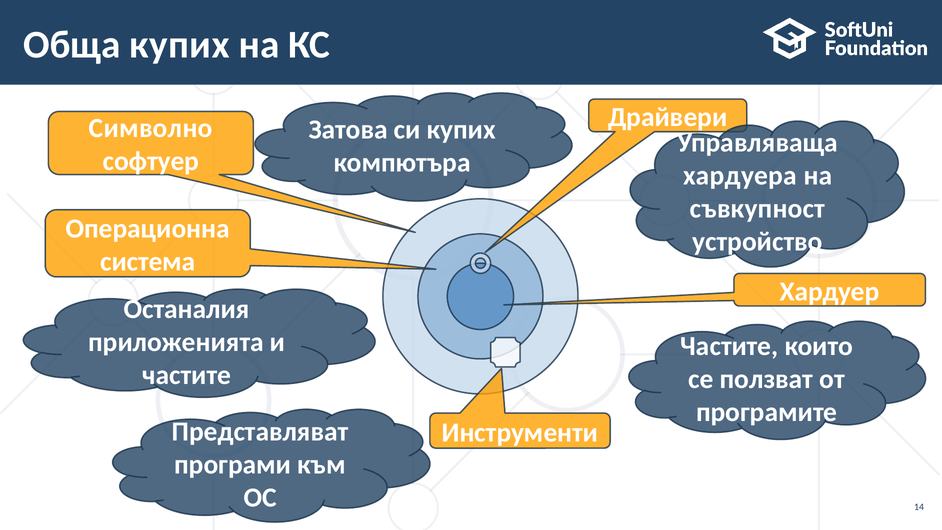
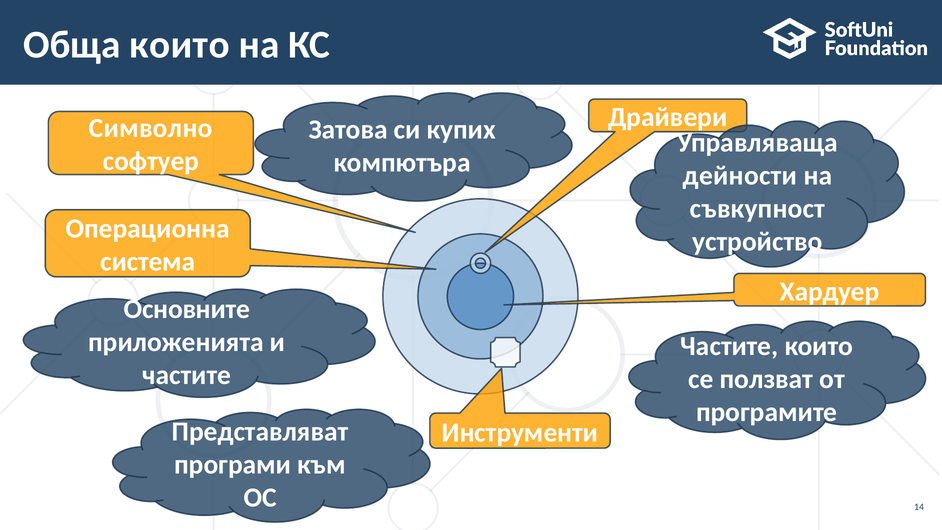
Обща купих: купих -> които
хардуера: хардуера -> дейности
Останалия: Останалия -> Основните
